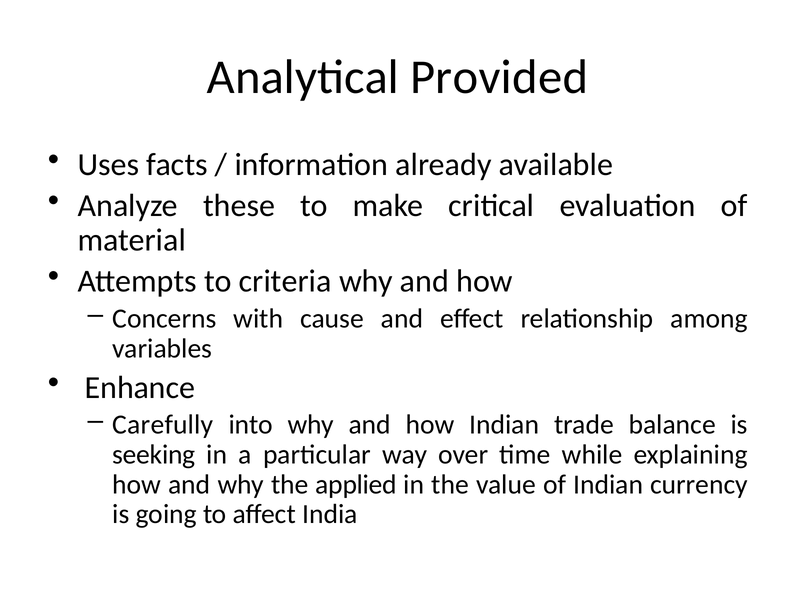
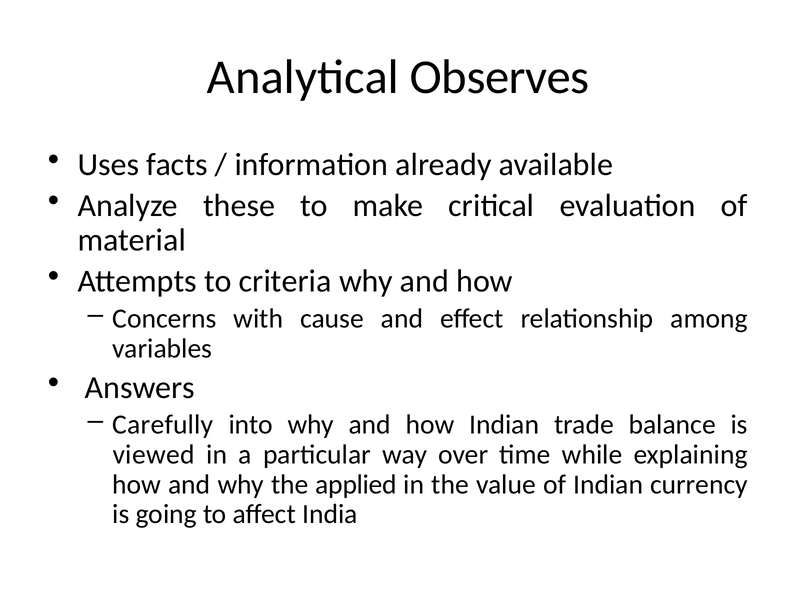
Provided: Provided -> Observes
Enhance: Enhance -> Answers
seeking: seeking -> viewed
